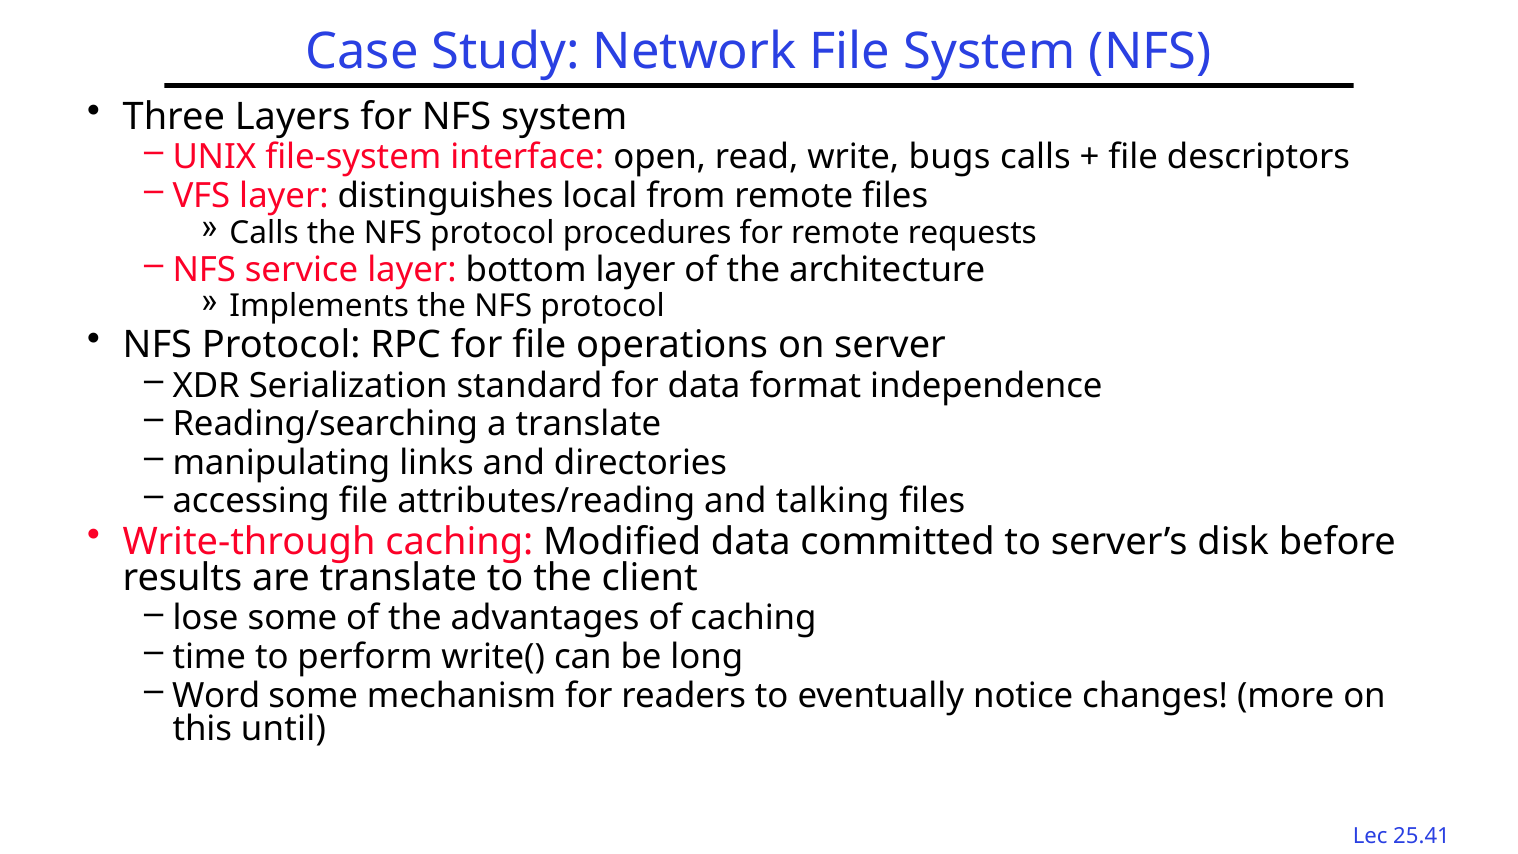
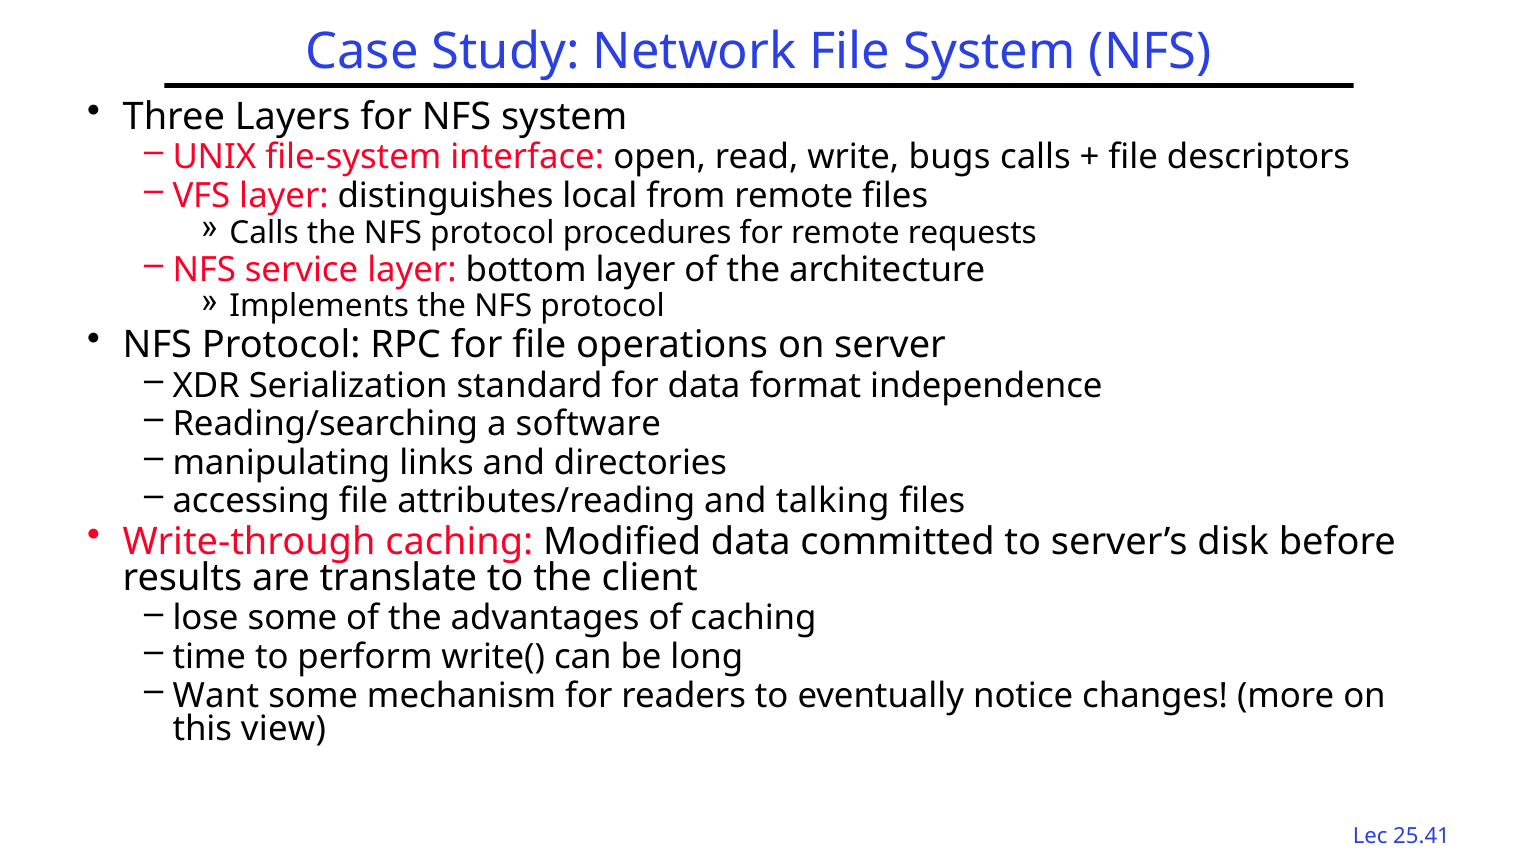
a translate: translate -> software
Word: Word -> Want
until: until -> view
